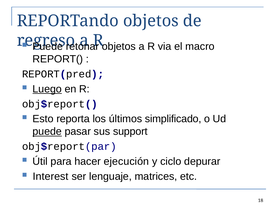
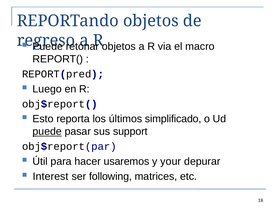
Luego underline: present -> none
ejecución: ejecución -> usaremos
ciclo: ciclo -> your
lenguaje: lenguaje -> following
